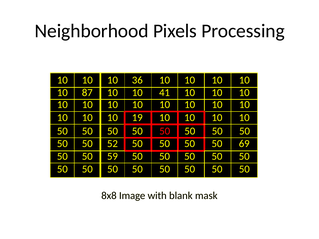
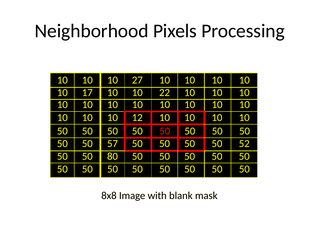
36: 36 -> 27
87: 87 -> 17
41: 41 -> 22
19: 19 -> 12
52: 52 -> 57
69: 69 -> 52
59: 59 -> 80
